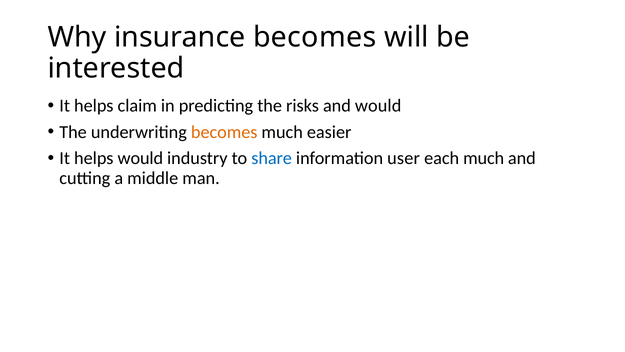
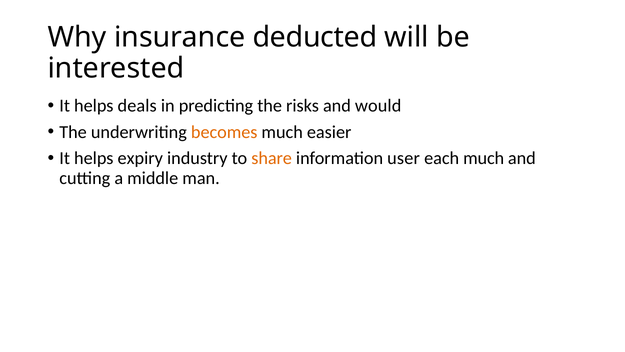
insurance becomes: becomes -> deducted
claim: claim -> deals
helps would: would -> expiry
share colour: blue -> orange
